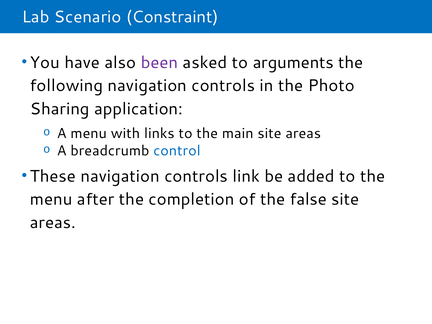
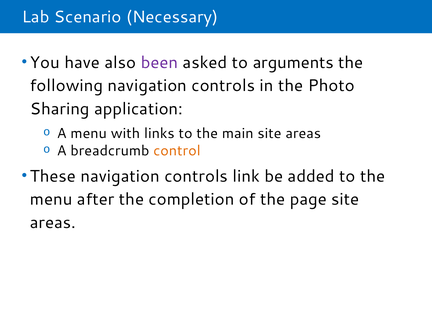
Constraint: Constraint -> Necessary
control colour: blue -> orange
false: false -> page
